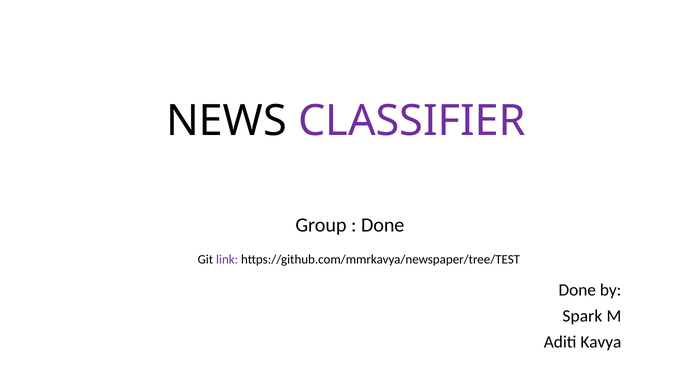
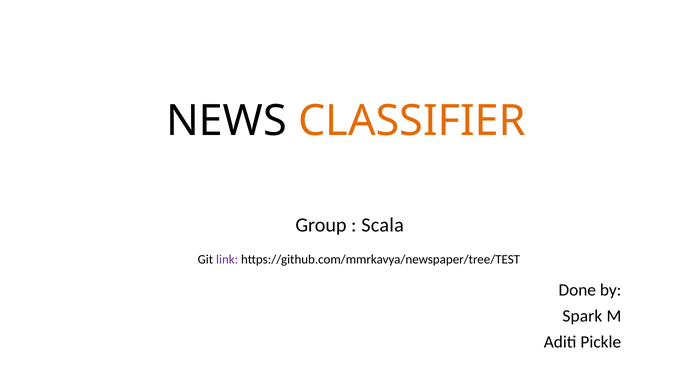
CLASSIFIER colour: purple -> orange
Done at (383, 225): Done -> Scala
Kavya: Kavya -> Pickle
